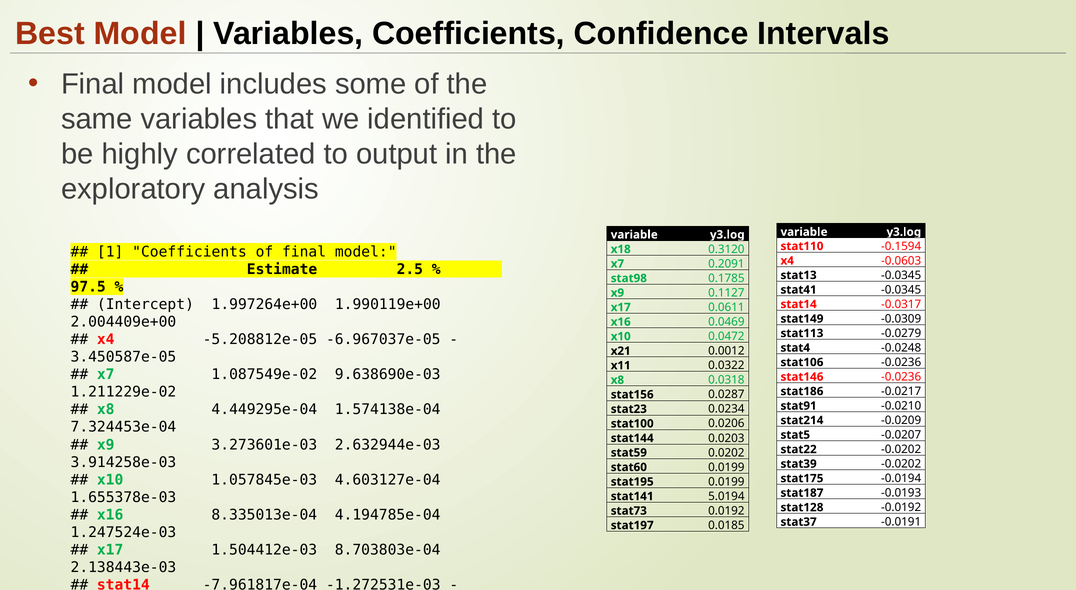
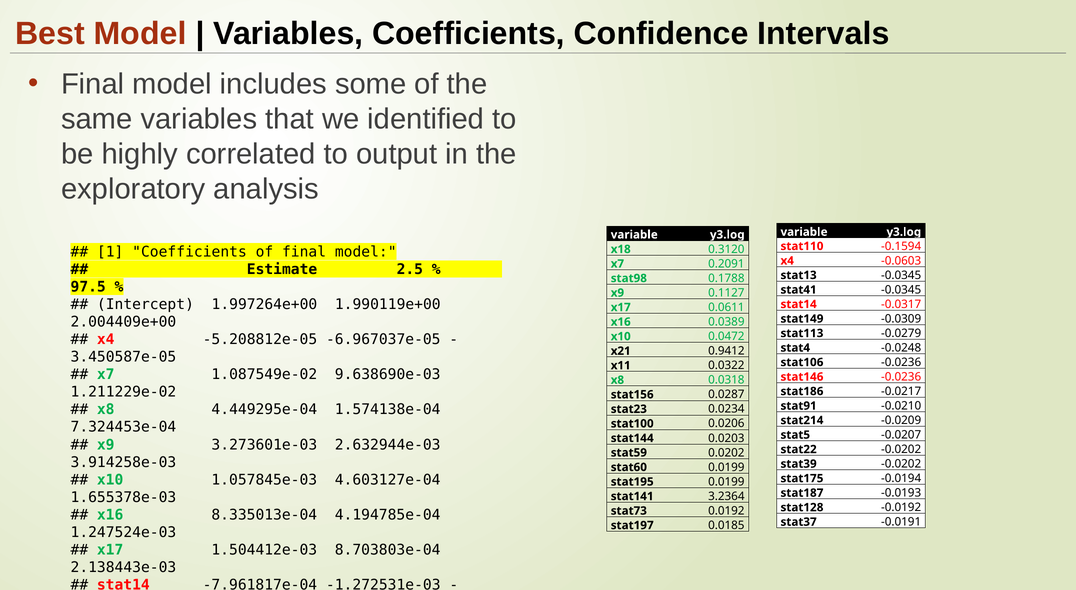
0.1785: 0.1785 -> 0.1788
0.0469: 0.0469 -> 0.0389
0.0012: 0.0012 -> 0.9412
5.0194: 5.0194 -> 3.2364
